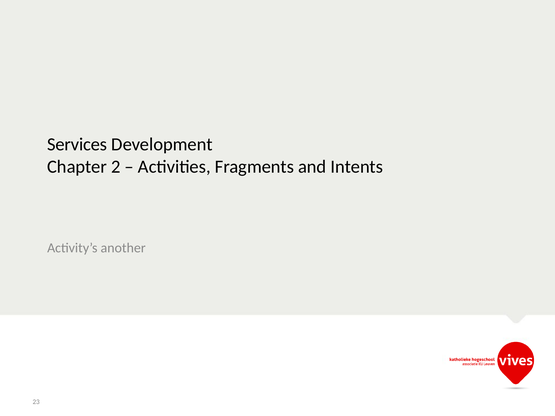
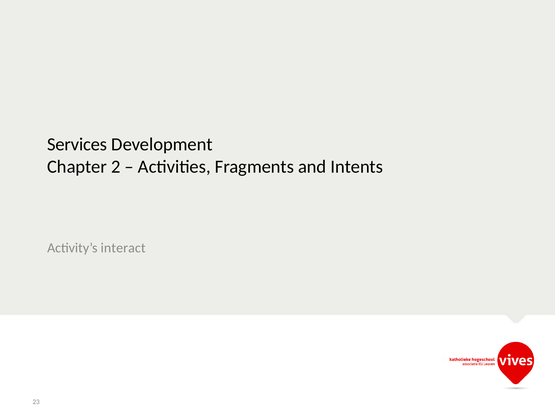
another: another -> interact
